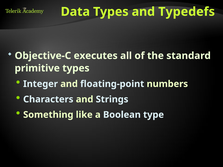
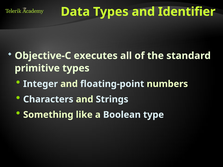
Typedefs: Typedefs -> Identifier
